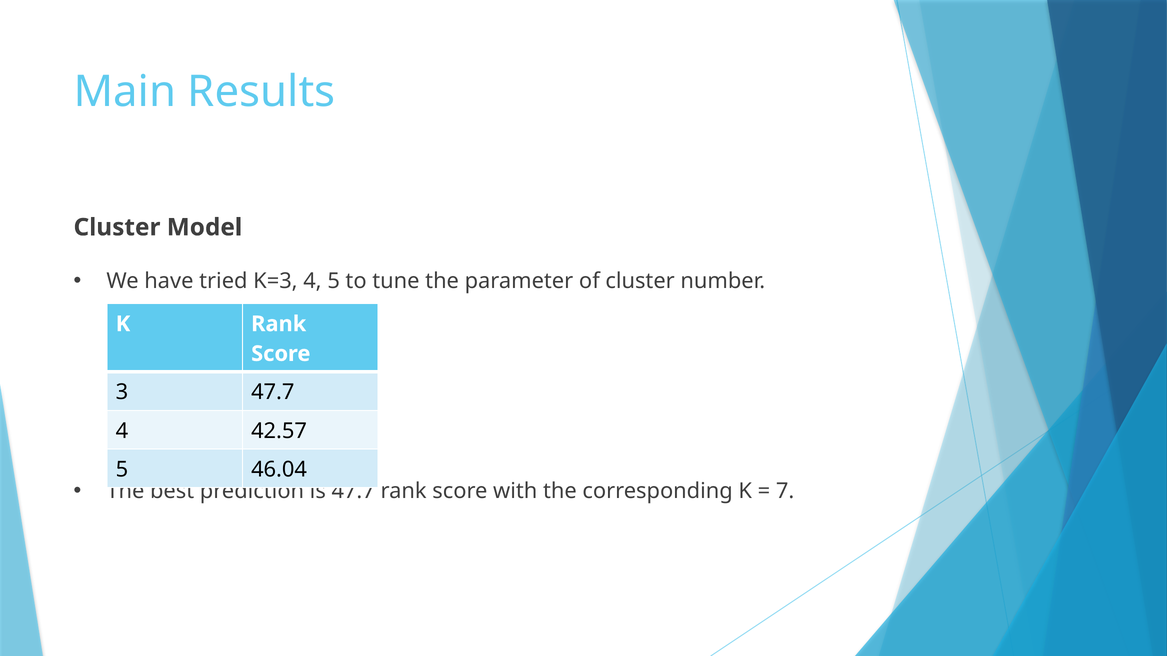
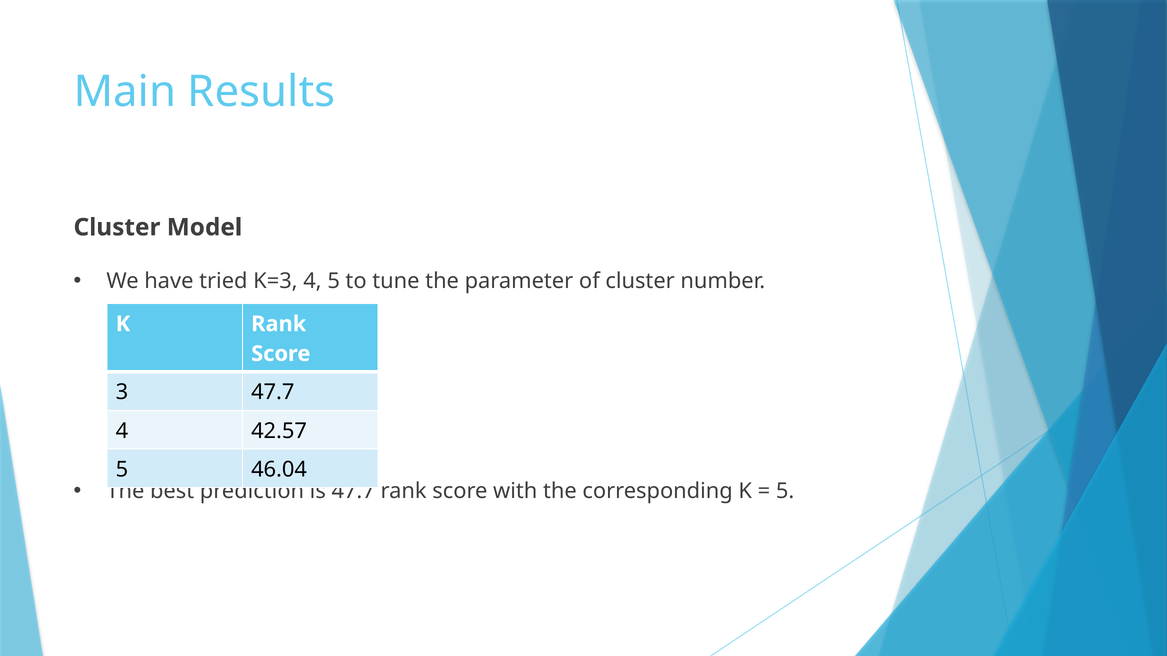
7 at (785, 491): 7 -> 5
